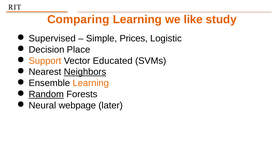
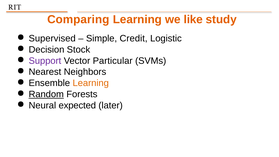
Prices: Prices -> Credit
Place: Place -> Stock
Support colour: orange -> purple
Educated: Educated -> Particular
Neighbors underline: present -> none
webpage: webpage -> expected
